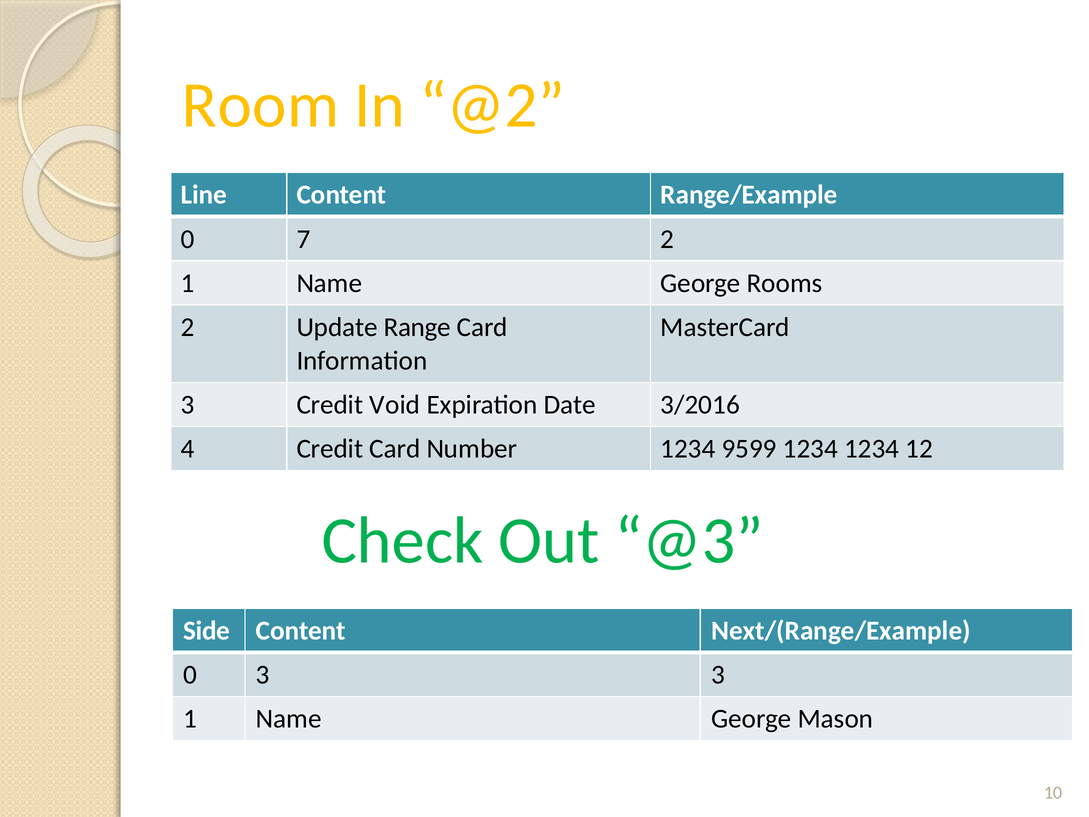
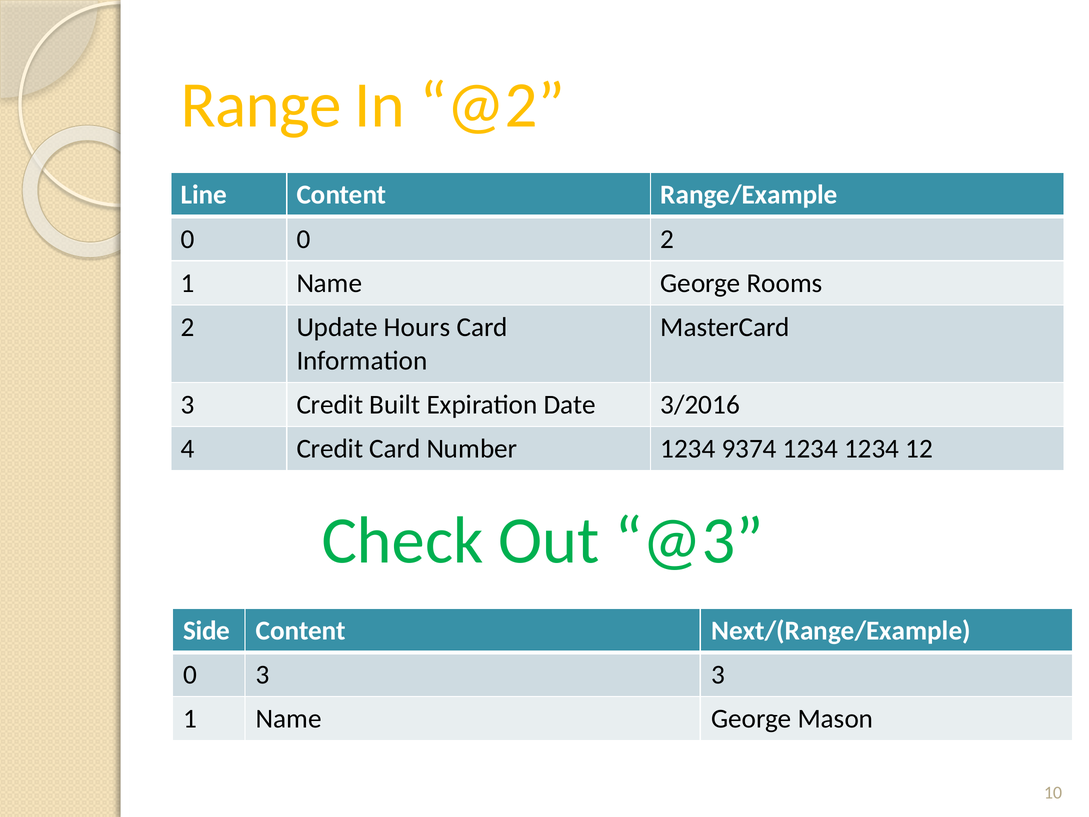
Room: Room -> Range
0 7: 7 -> 0
Range: Range -> Hours
Void: Void -> Built
9599: 9599 -> 9374
